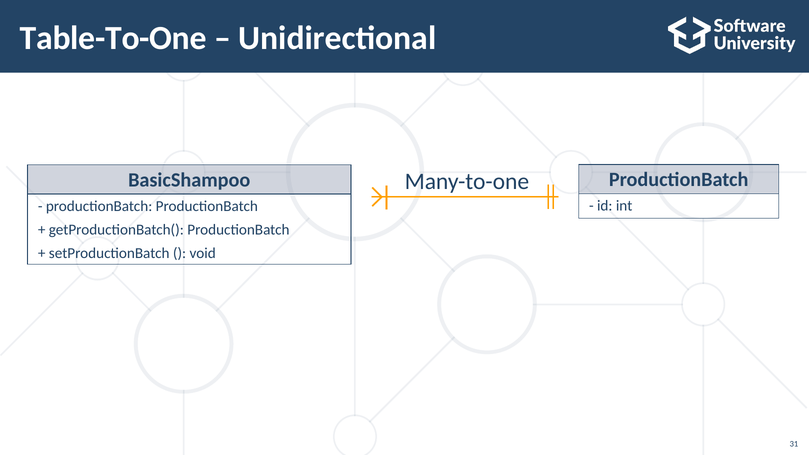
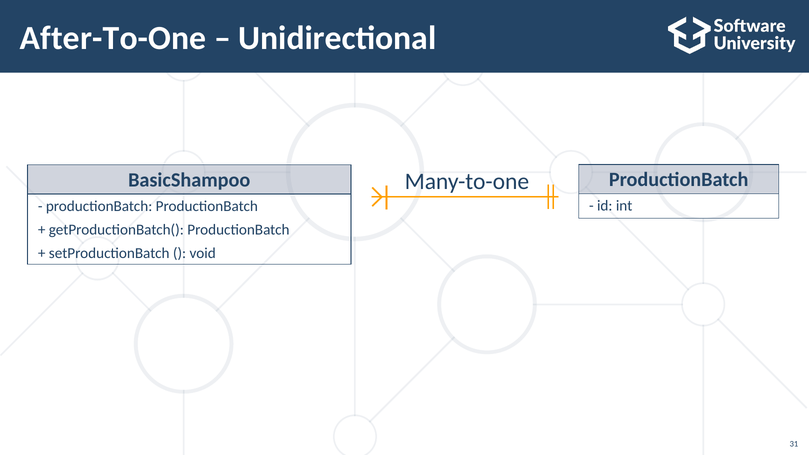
Table-To-One: Table-To-One -> After-To-One
